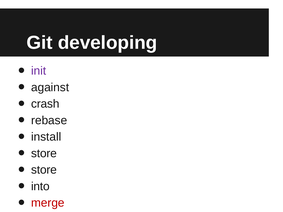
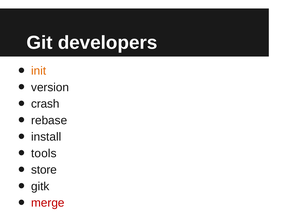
developing: developing -> developers
init colour: purple -> orange
against: against -> version
store at (44, 154): store -> tools
into: into -> gitk
